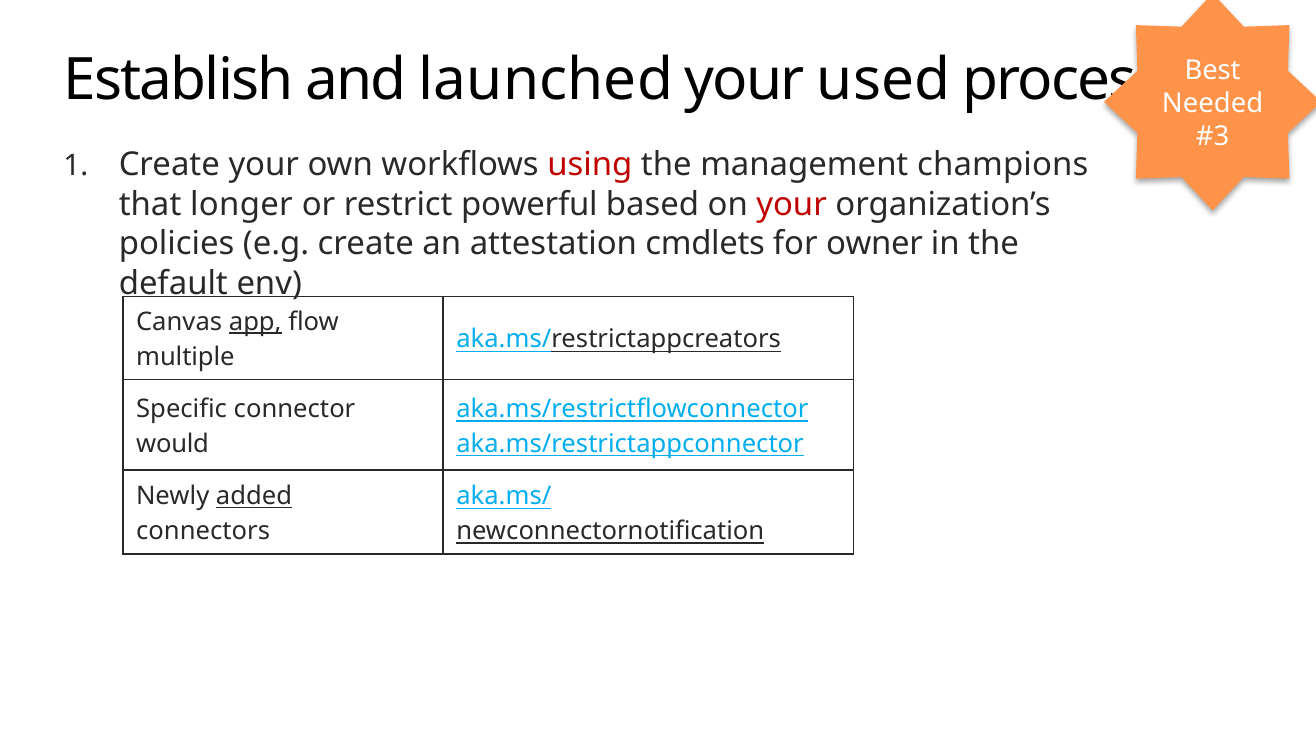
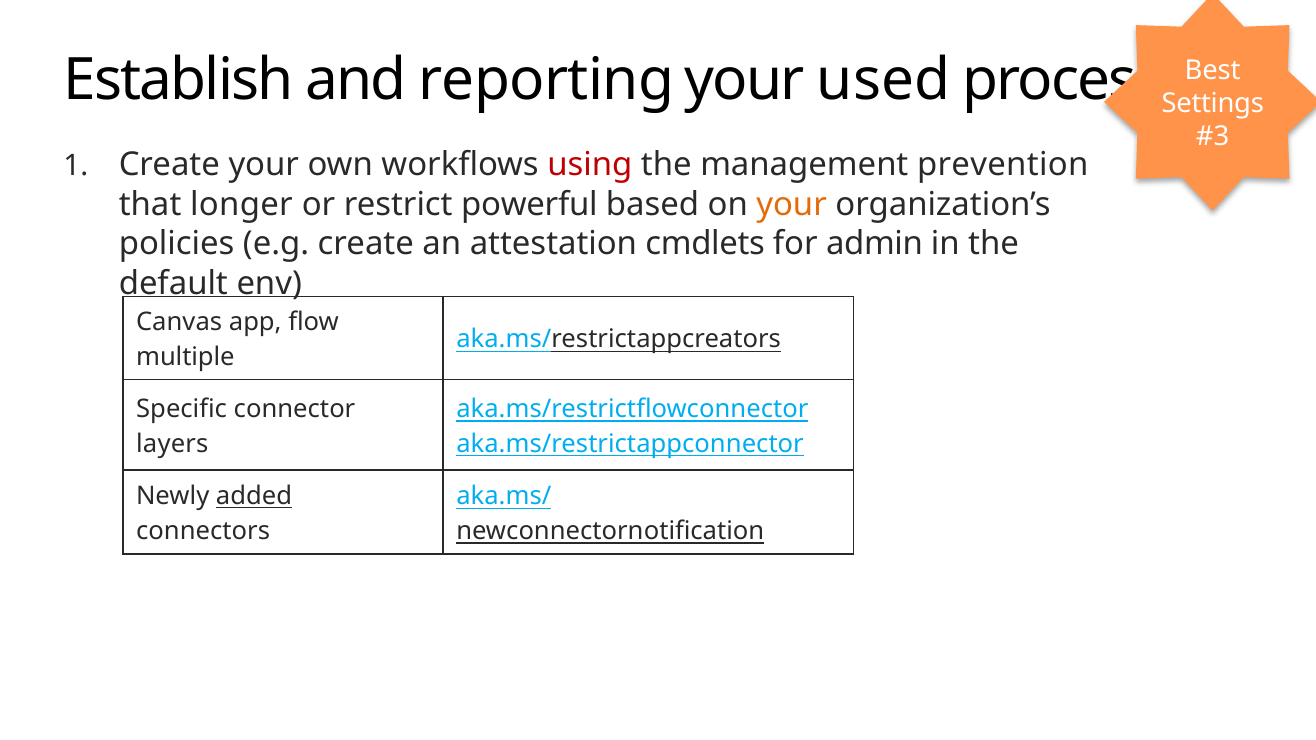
launched: launched -> reporting
Needed: Needed -> Settings
champions: champions -> prevention
your at (792, 205) colour: red -> orange
owner: owner -> admin
app underline: present -> none
would: would -> layers
